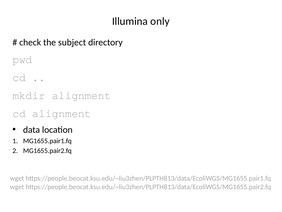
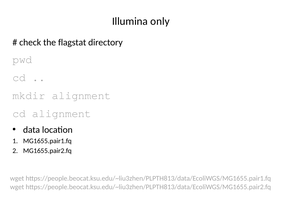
subject: subject -> flagstat
